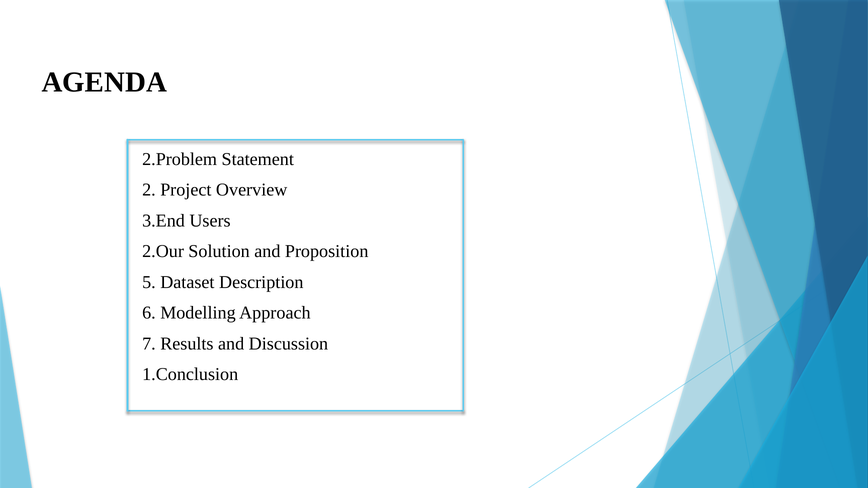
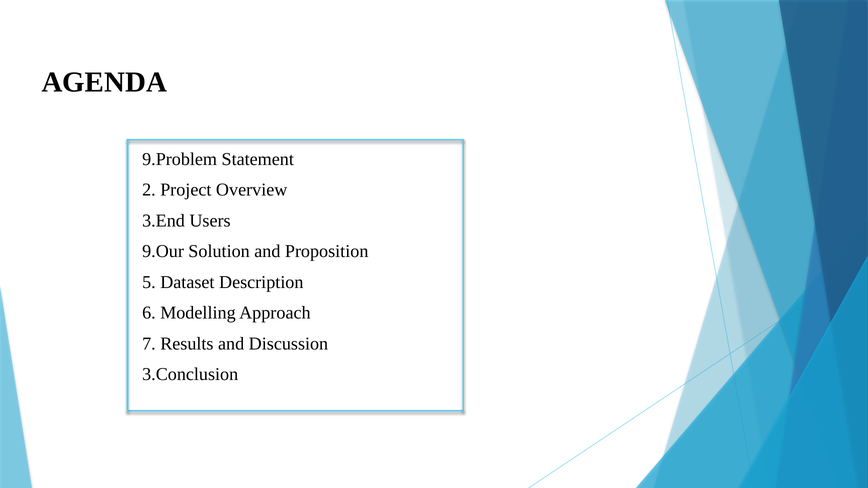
2.Problem: 2.Problem -> 9.Problem
2.Our: 2.Our -> 9.Our
1.Conclusion: 1.Conclusion -> 3.Conclusion
